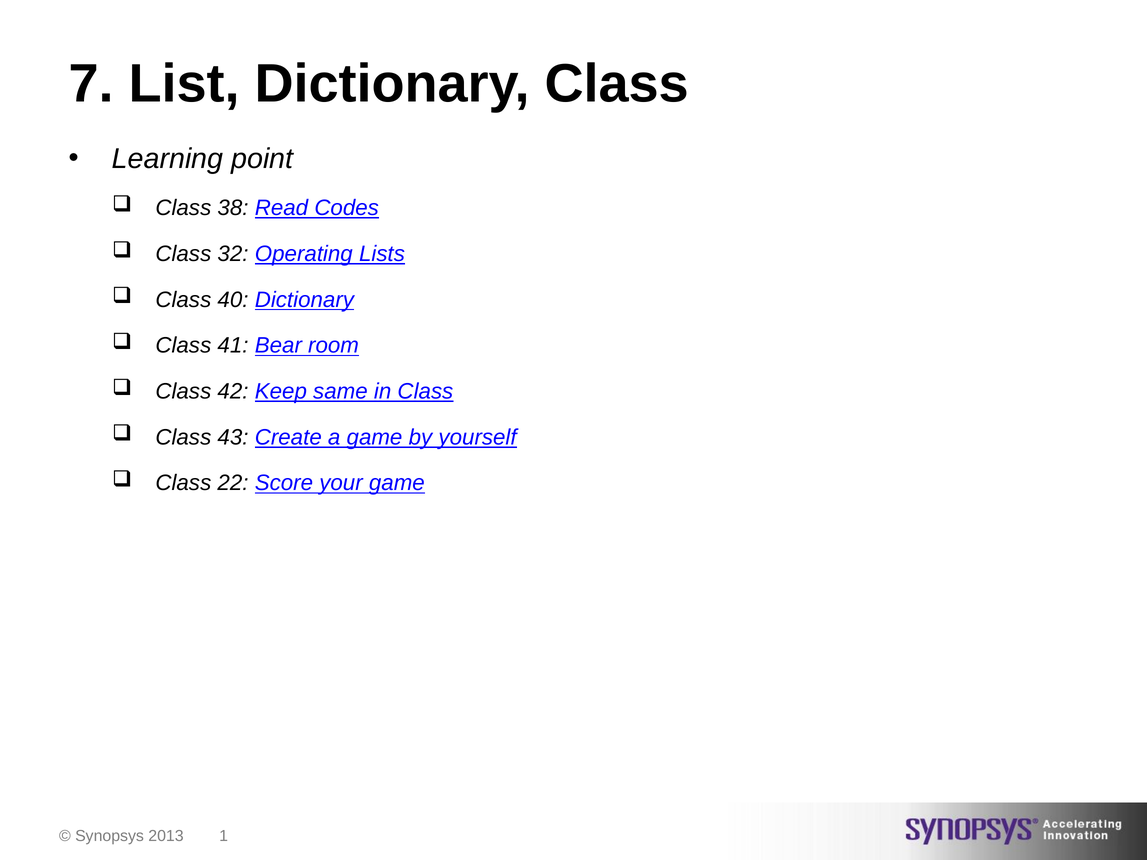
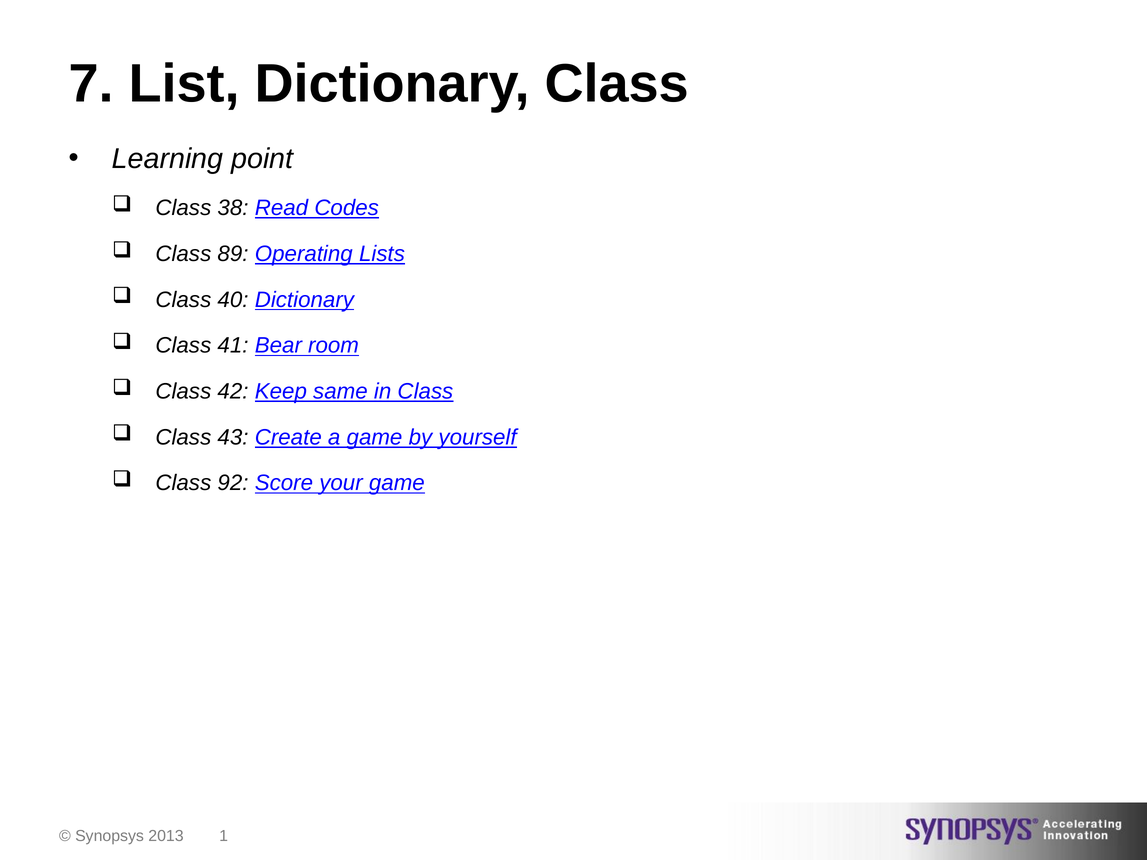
32: 32 -> 89
22: 22 -> 92
